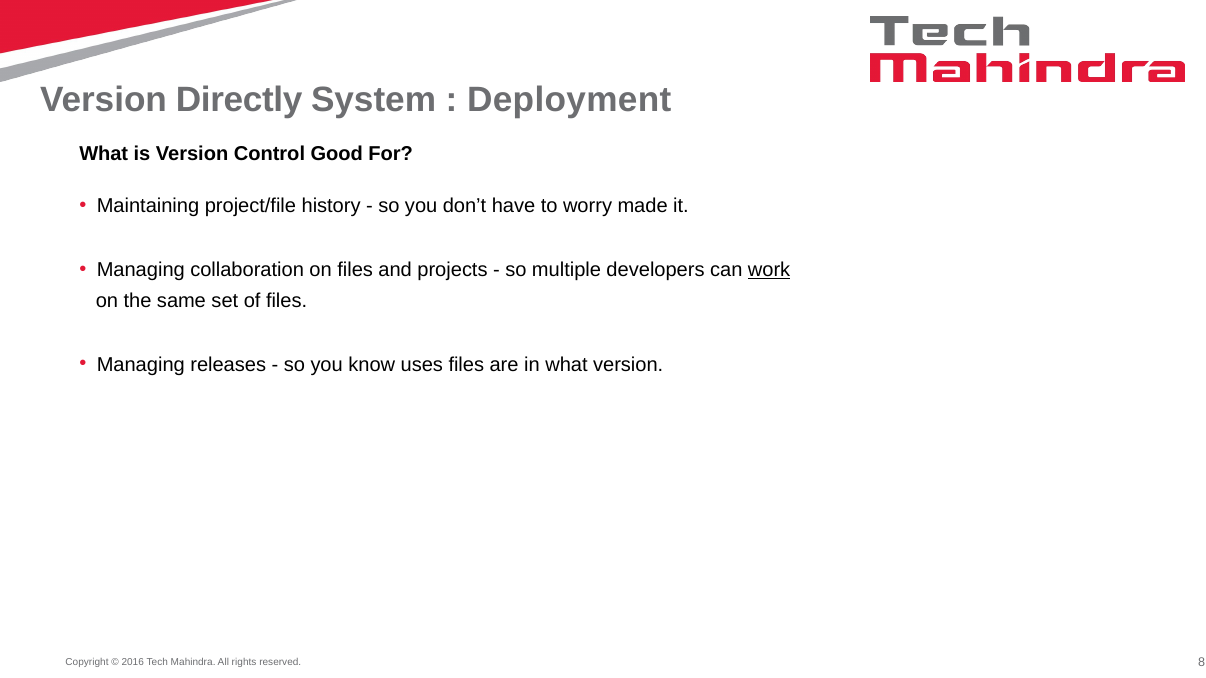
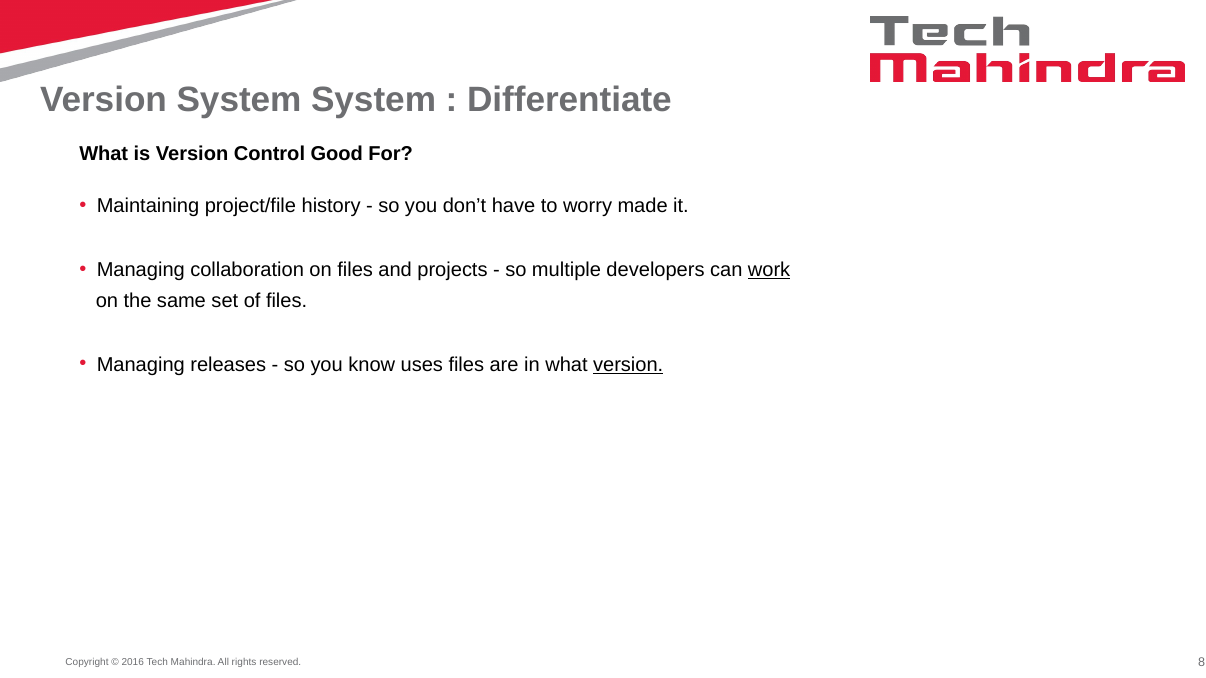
Version Directly: Directly -> System
Deployment: Deployment -> Differentiate
version at (628, 365) underline: none -> present
